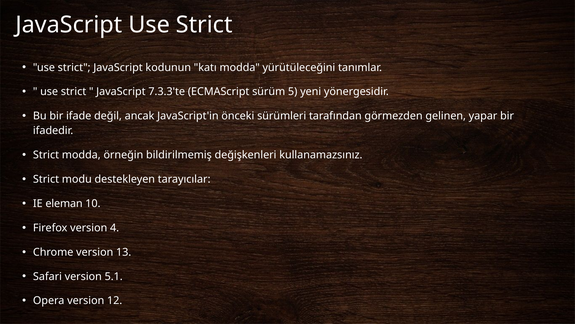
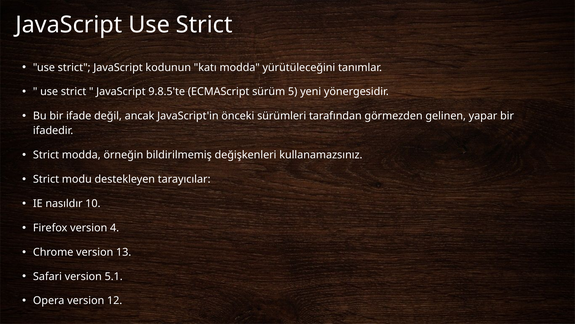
7.3.3'te: 7.3.3'te -> 9.8.5'te
eleman: eleman -> nasıldır
